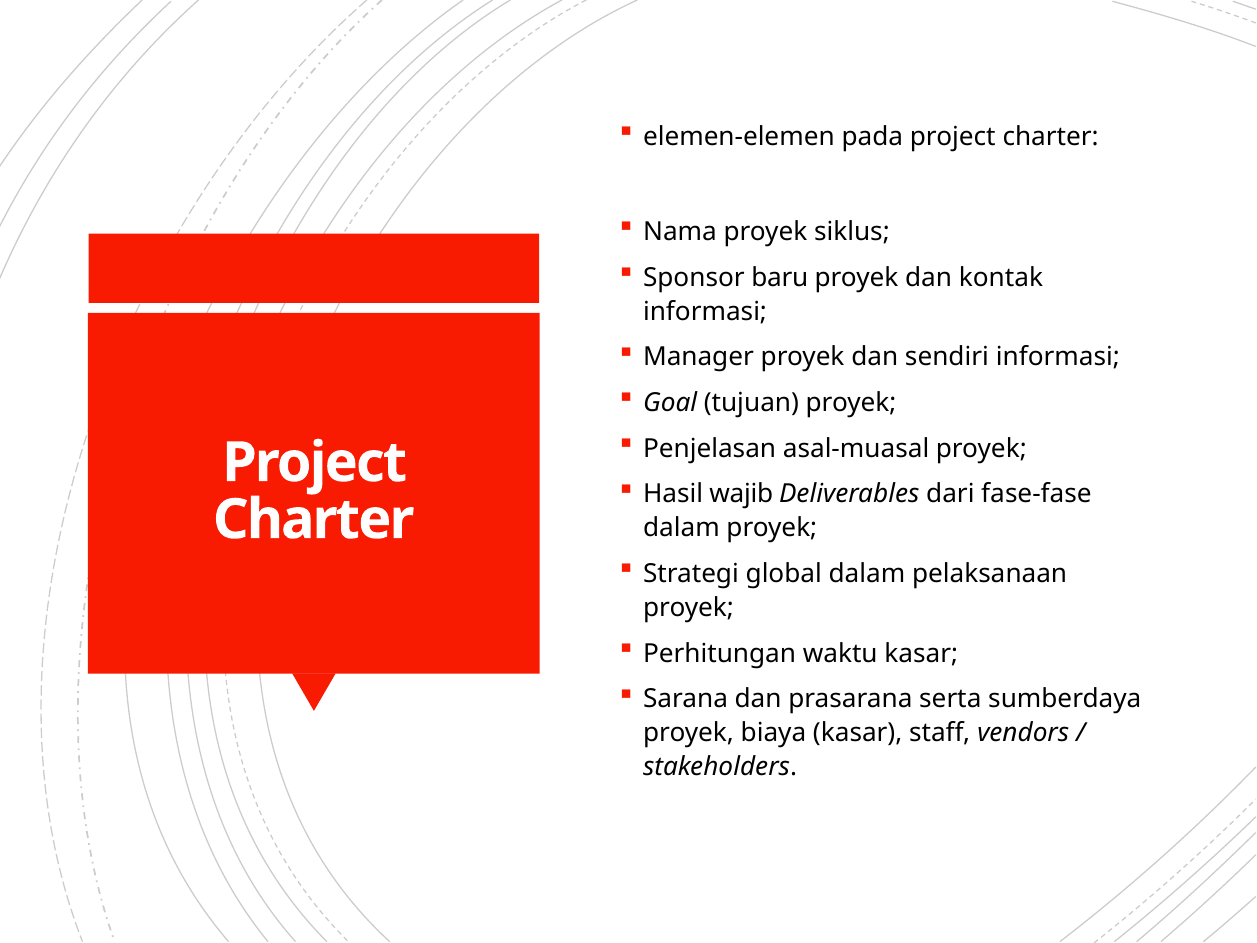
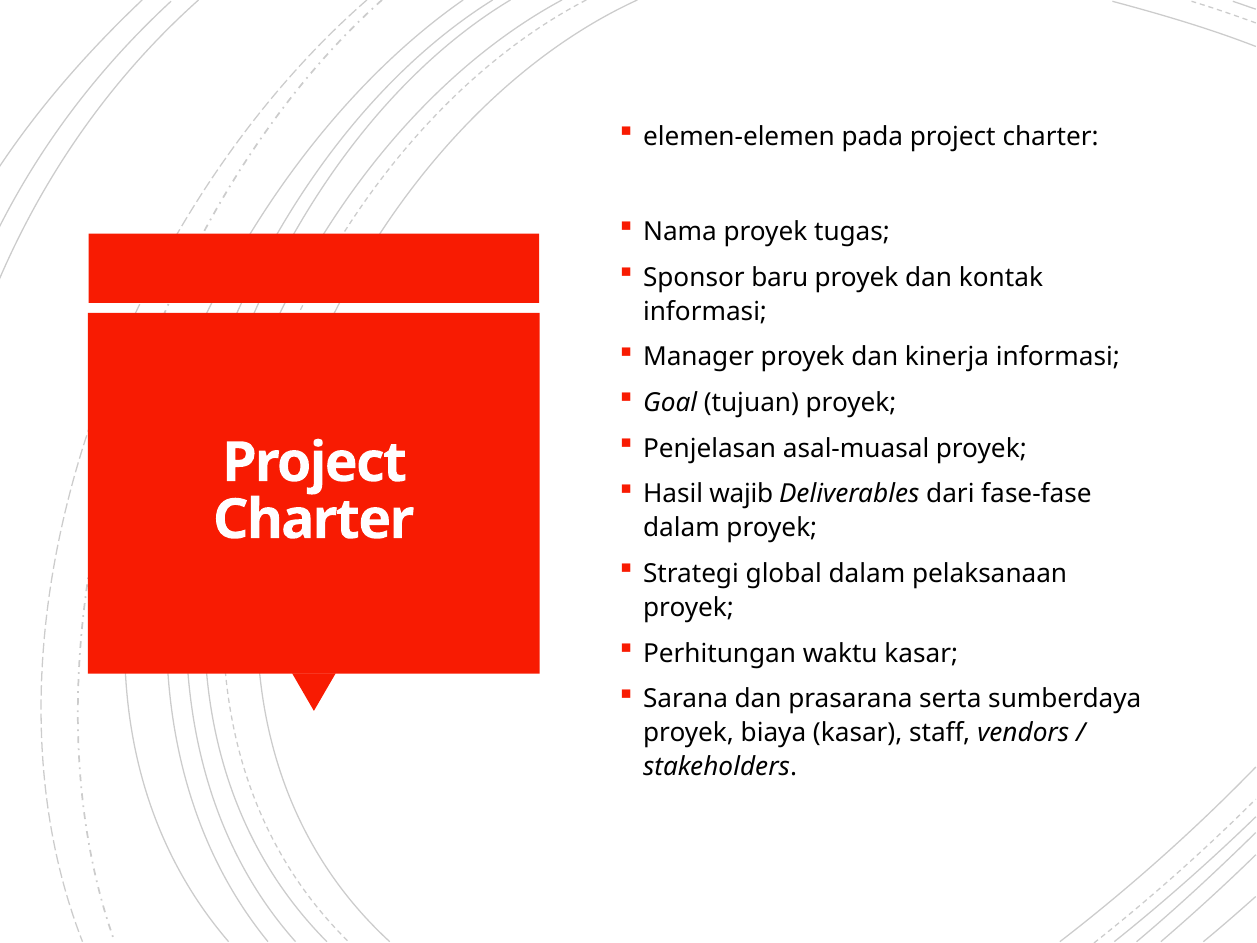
siklus: siklus -> tugas
sendiri: sendiri -> kinerja
